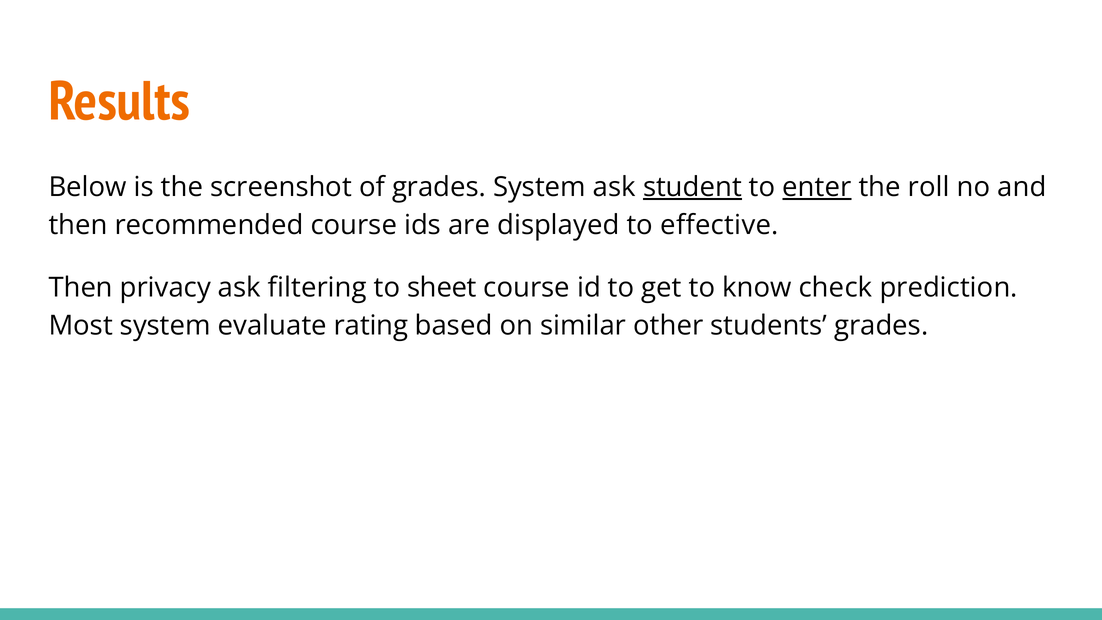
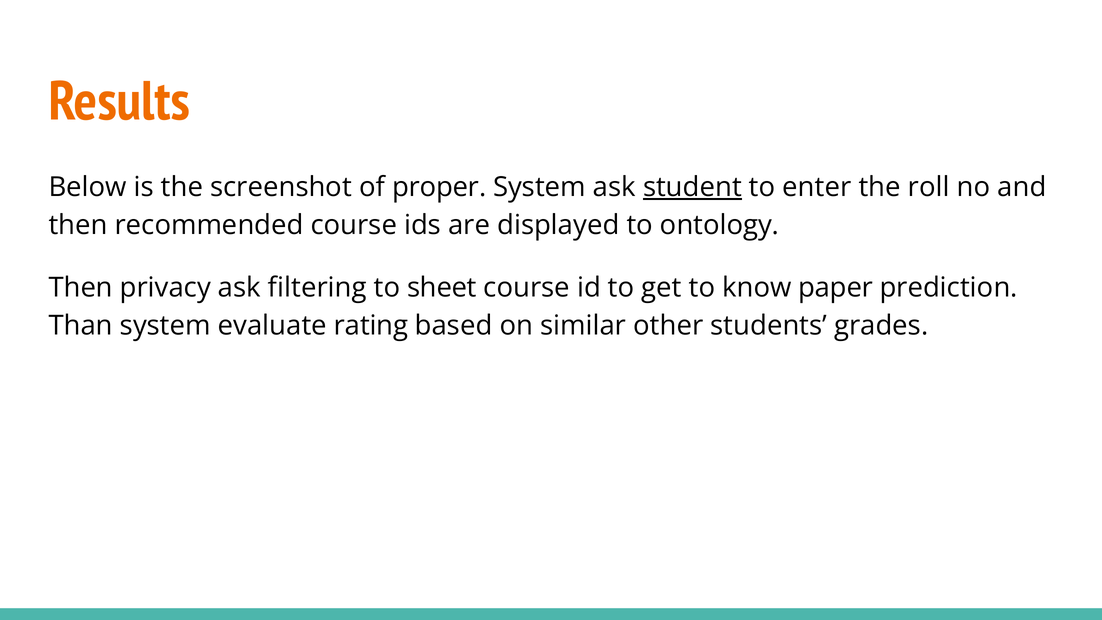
of grades: grades -> proper
enter underline: present -> none
effective: effective -> ontology
check: check -> paper
Most: Most -> Than
